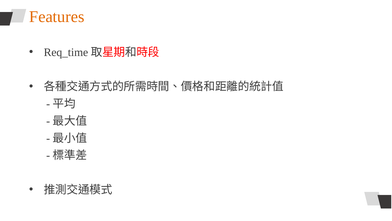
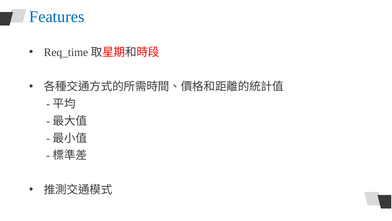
Features colour: orange -> blue
